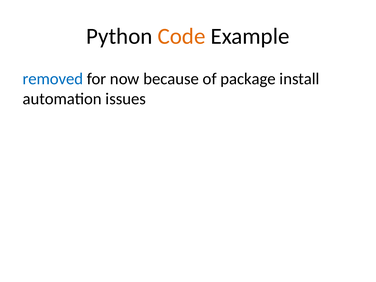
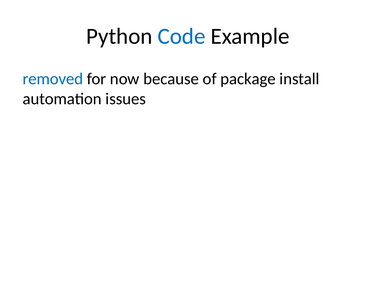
Code colour: orange -> blue
